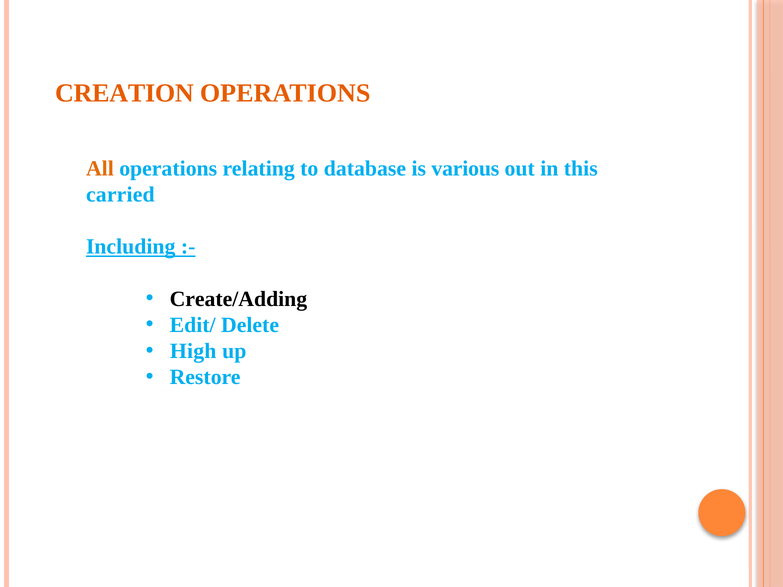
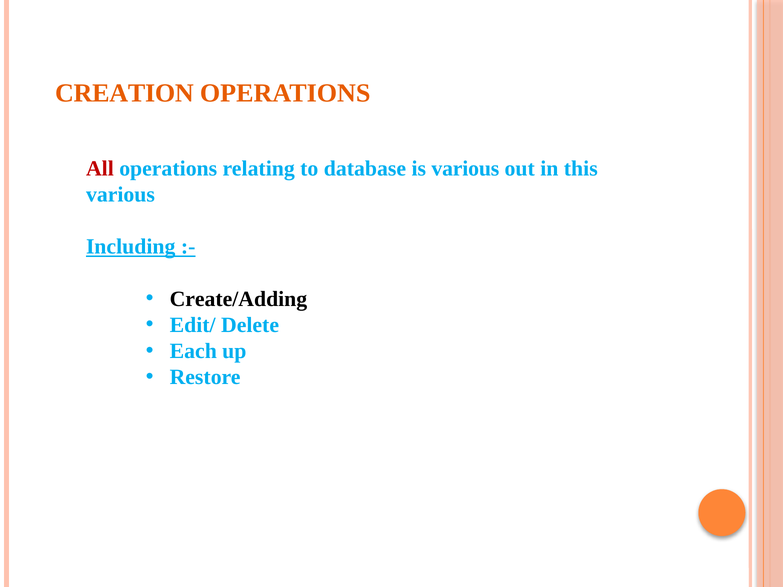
All colour: orange -> red
carried at (120, 195): carried -> various
High: High -> Each
